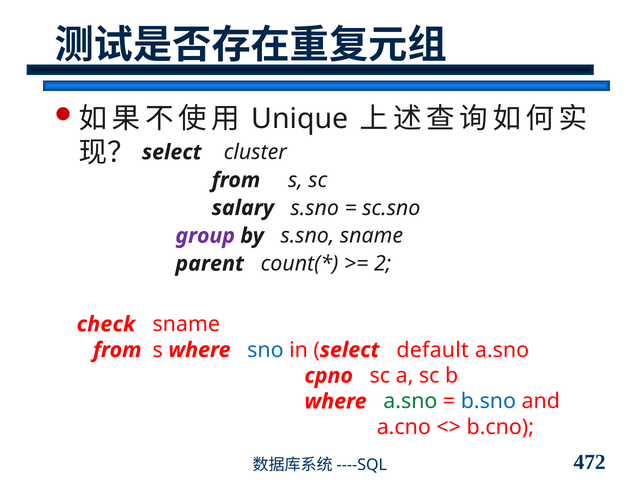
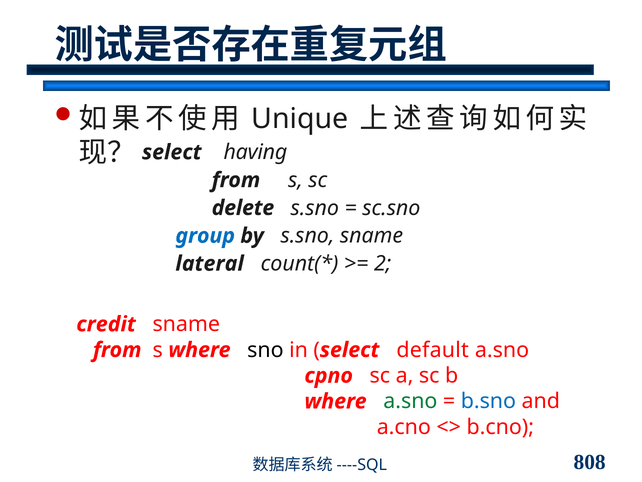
cluster: cluster -> having
salary: salary -> delete
group colour: purple -> blue
parent: parent -> lateral
check: check -> credit
sno colour: blue -> black
472: 472 -> 808
